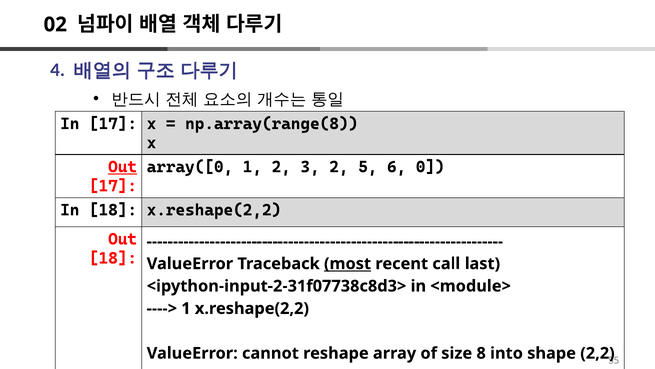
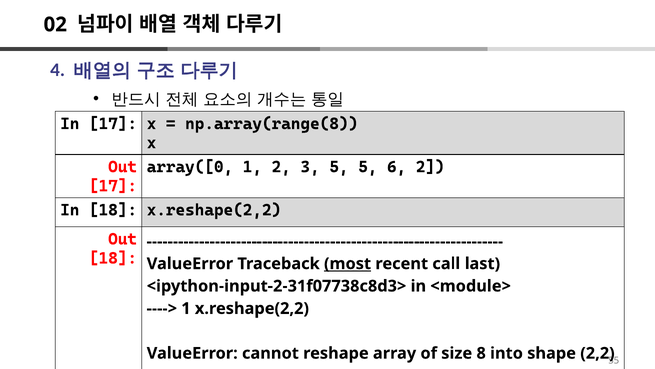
Out at (123, 167) underline: present -> none
3 2: 2 -> 5
6 0: 0 -> 2
